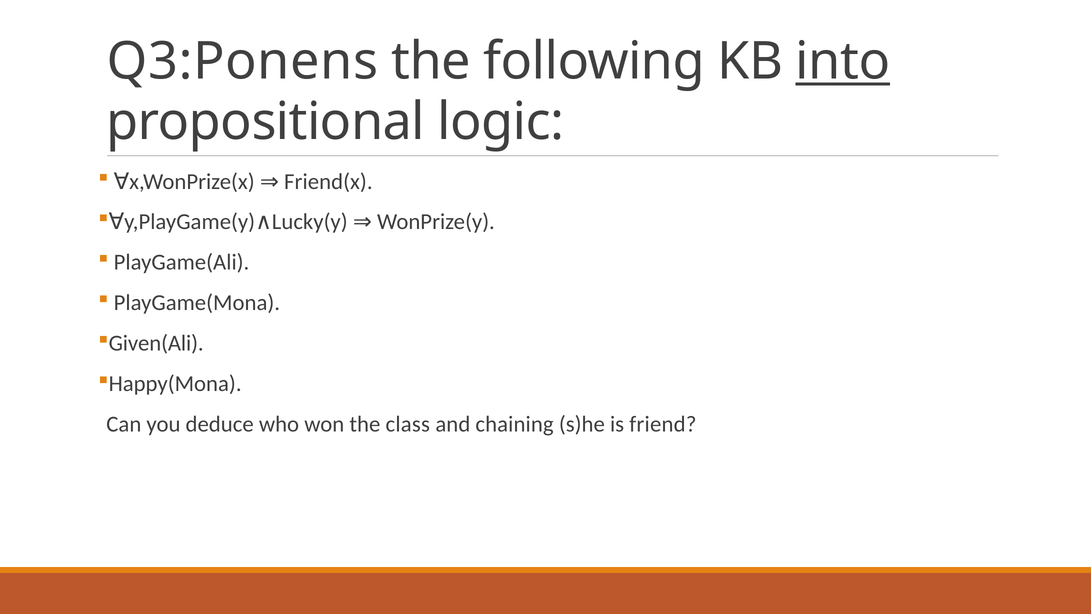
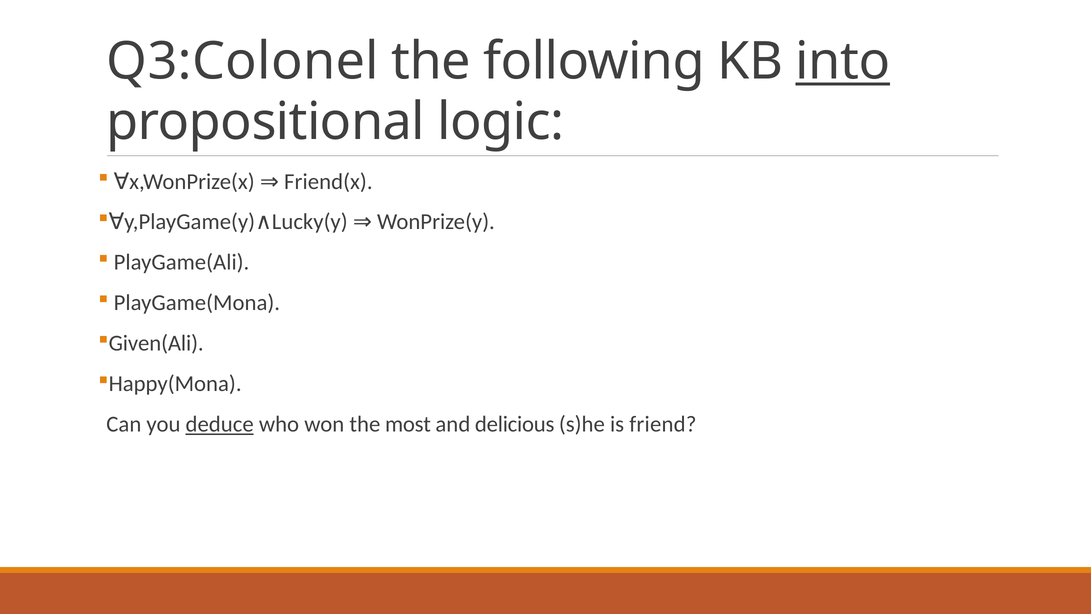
Q3:Ponens: Q3:Ponens -> Q3:Colonel
deduce underline: none -> present
class: class -> most
chaining: chaining -> delicious
